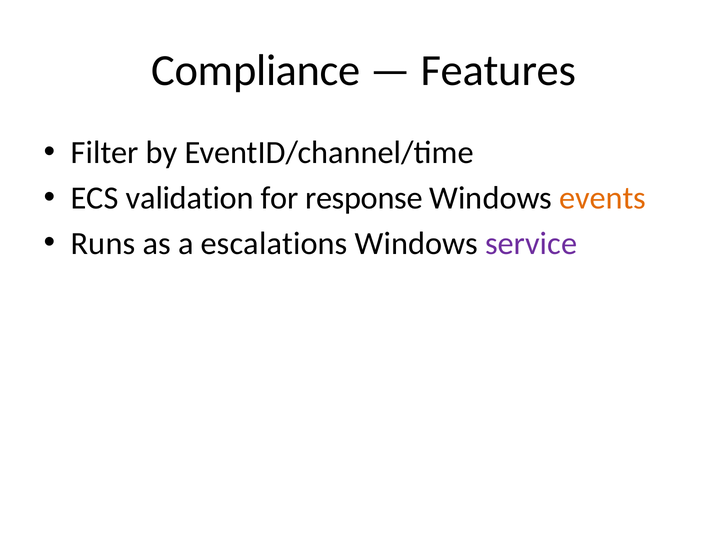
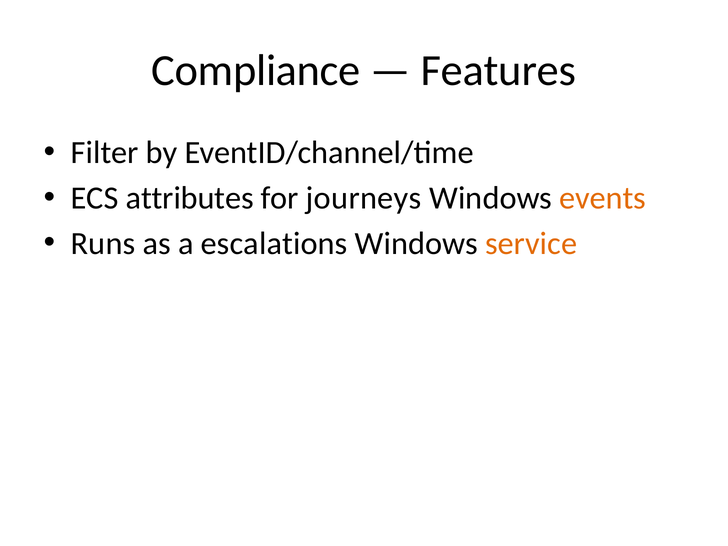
validation: validation -> attributes
response: response -> journeys
service colour: purple -> orange
